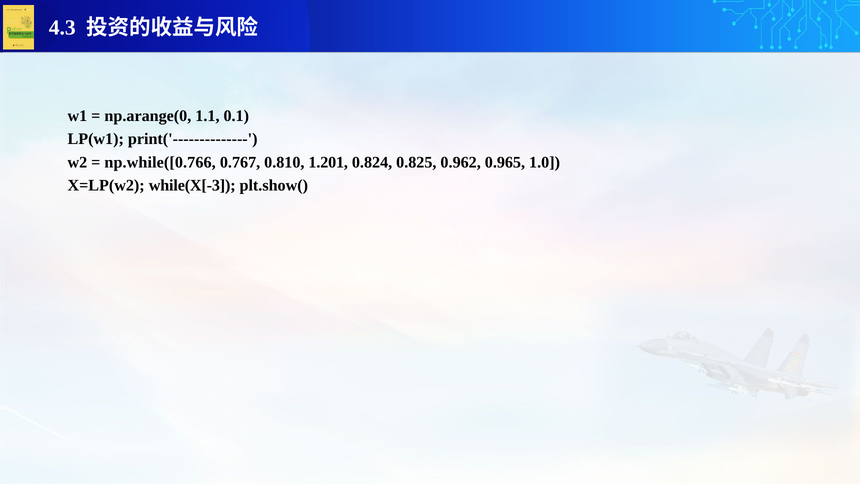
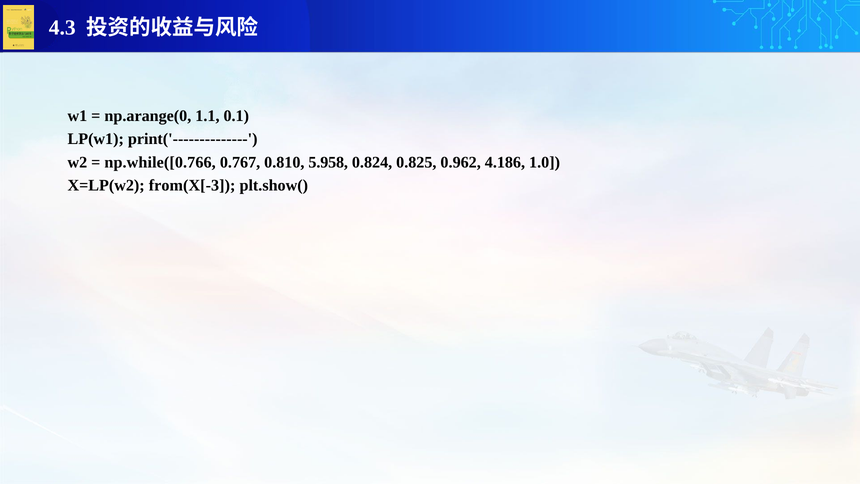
1.201: 1.201 -> 5.958
0.965: 0.965 -> 4.186
while(X[-3: while(X[-3 -> from(X[-3
